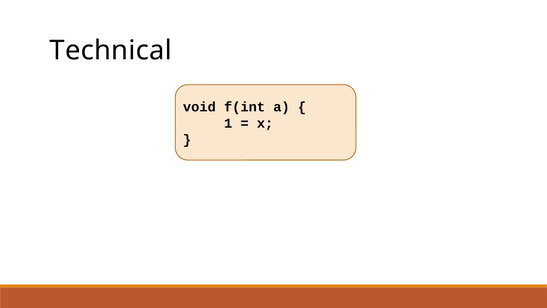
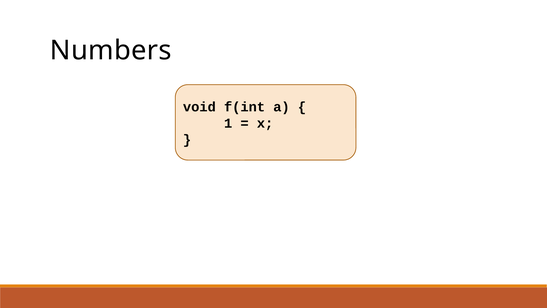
Technical: Technical -> Numbers
